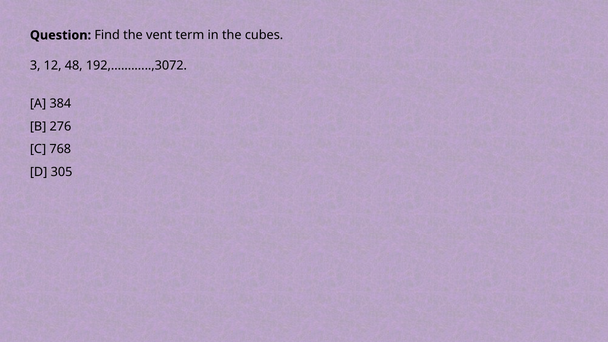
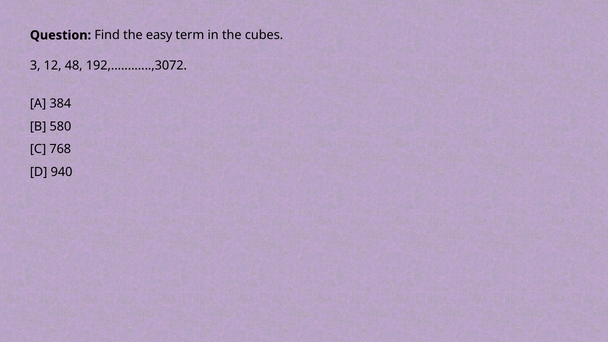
vent: vent -> easy
276: 276 -> 580
305: 305 -> 940
